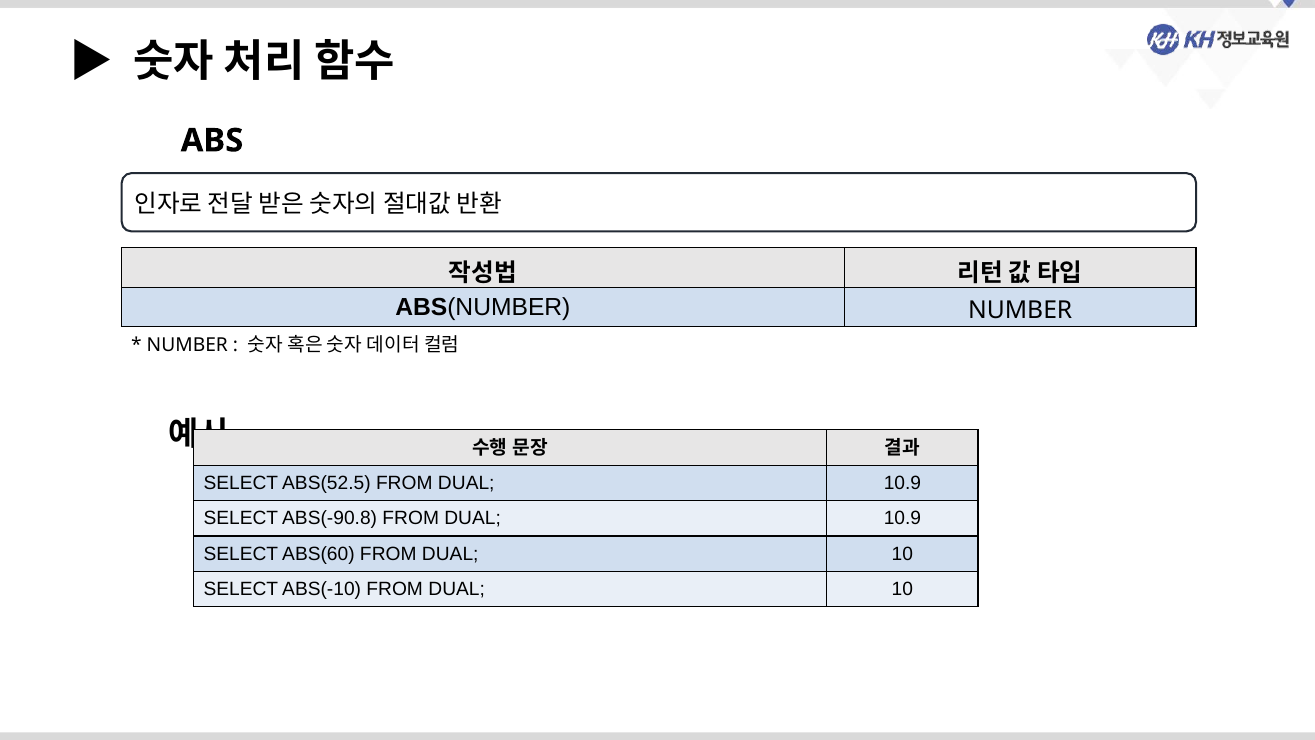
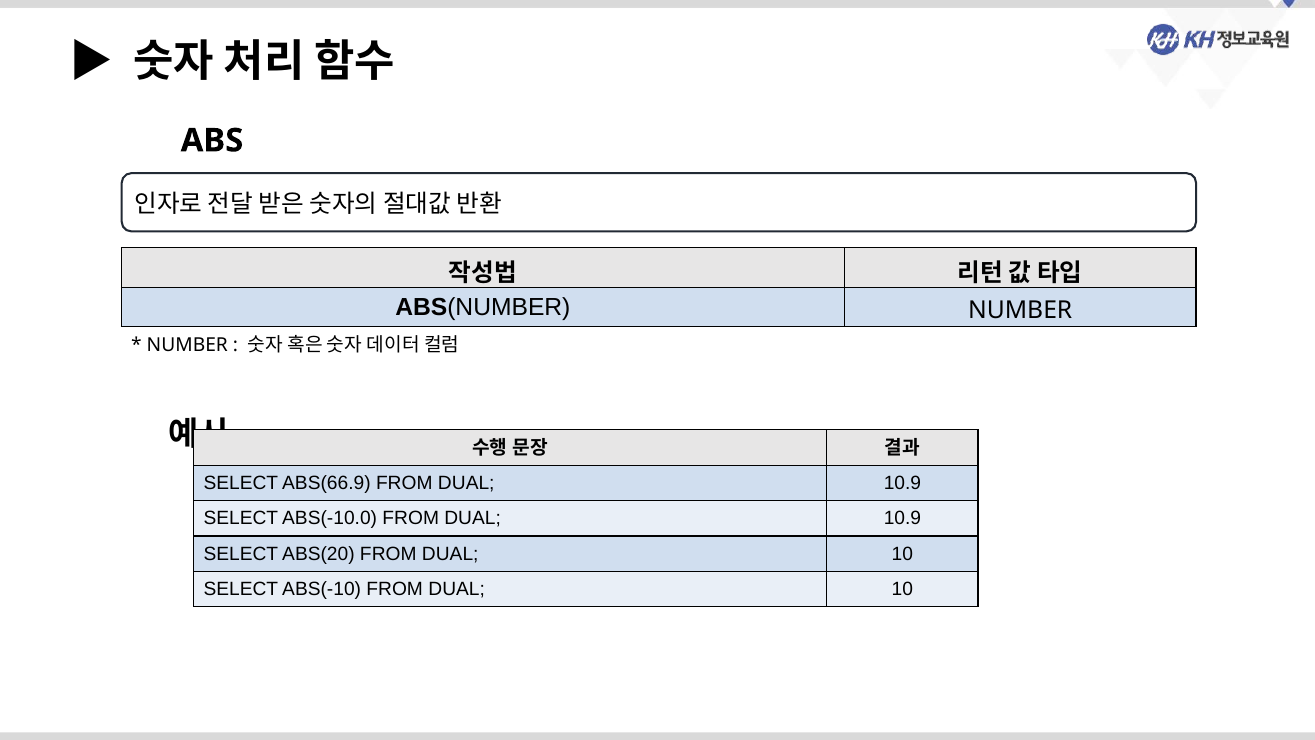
ABS(52.5: ABS(52.5 -> ABS(66.9
ABS(-90.8: ABS(-90.8 -> ABS(-10.0
ABS(60: ABS(60 -> ABS(20
